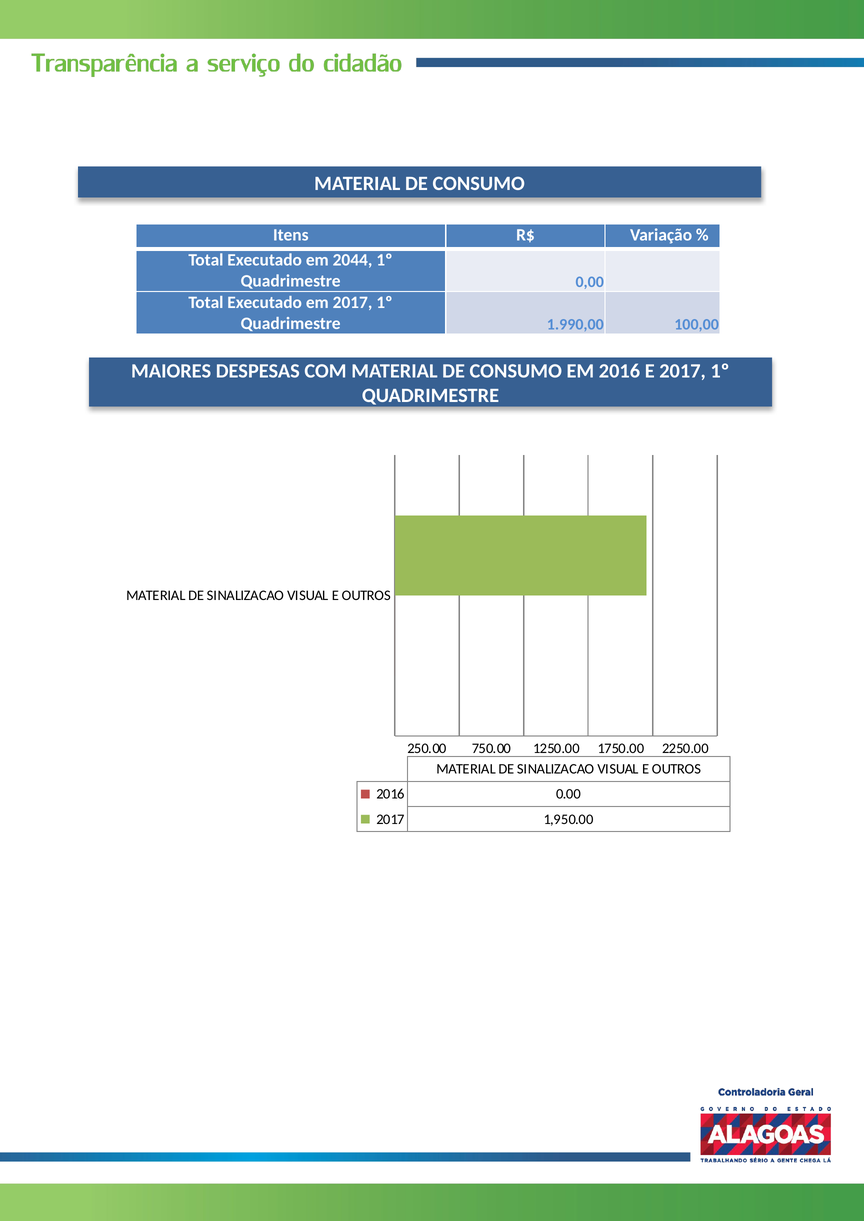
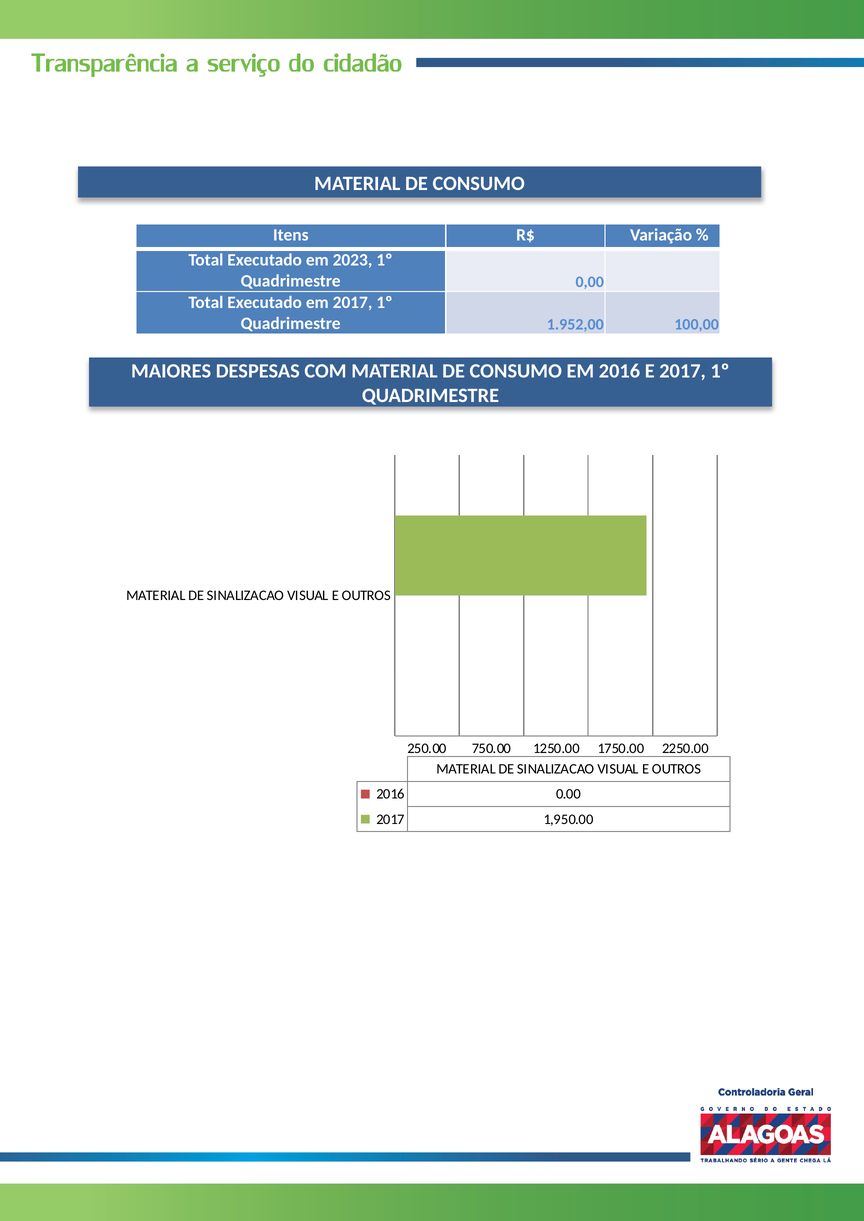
2044: 2044 -> 2023
1.990,00: 1.990,00 -> 1.952,00
